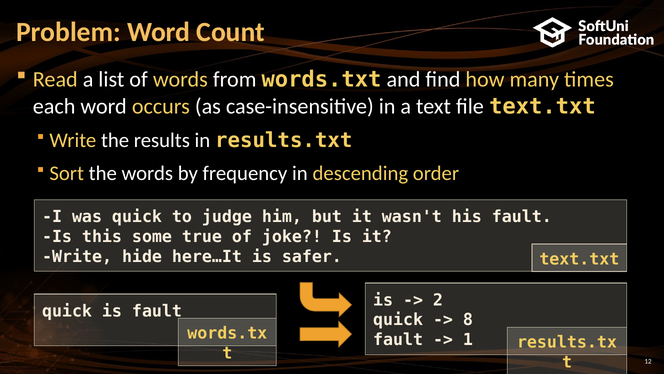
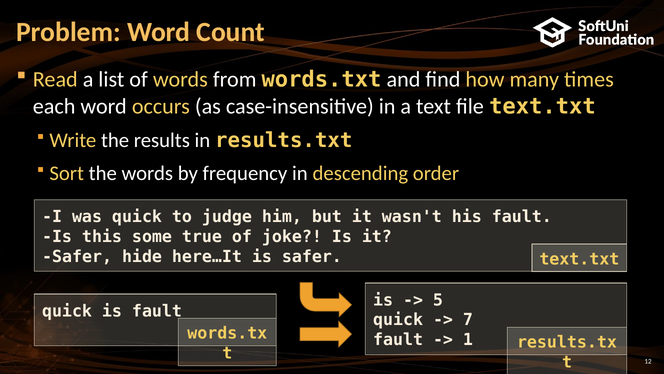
Write at (77, 256): Write -> Safer
2: 2 -> 5
8: 8 -> 7
